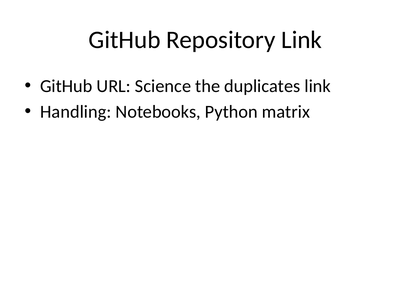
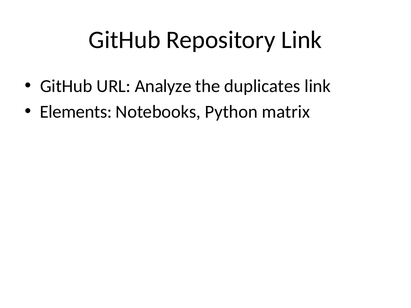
Science: Science -> Analyze
Handling: Handling -> Elements
